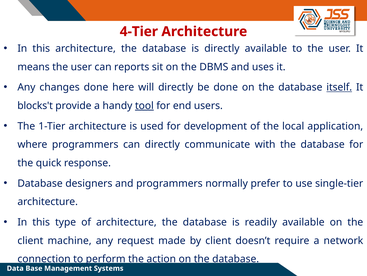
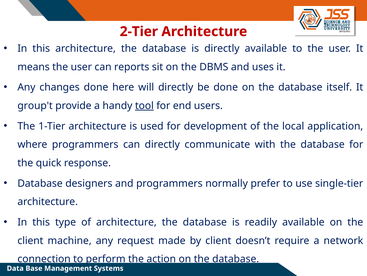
4-Tier: 4-Tier -> 2-Tier
itself underline: present -> none
blocks't: blocks't -> group't
